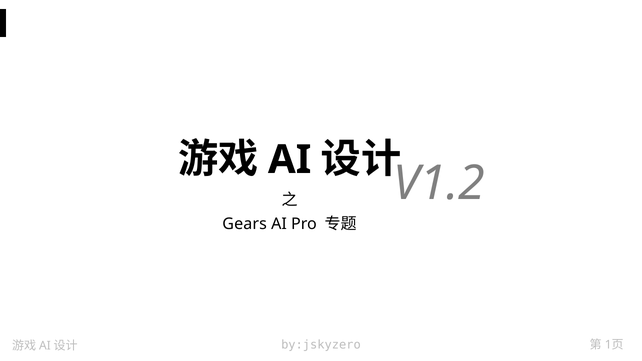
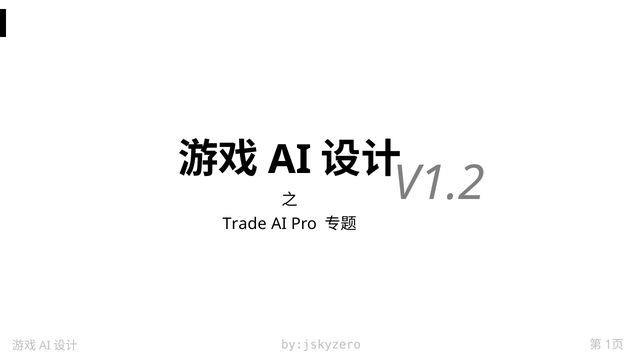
Gears: Gears -> Trade
